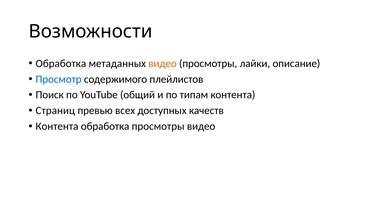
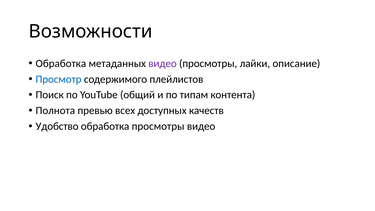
видео at (163, 63) colour: orange -> purple
Страниц: Страниц -> Полнота
Контента at (57, 126): Контента -> Удобство
